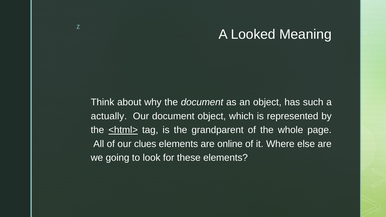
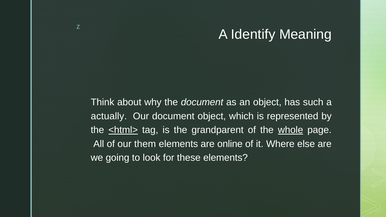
Looked: Looked -> Identify
whole underline: none -> present
clues: clues -> them
